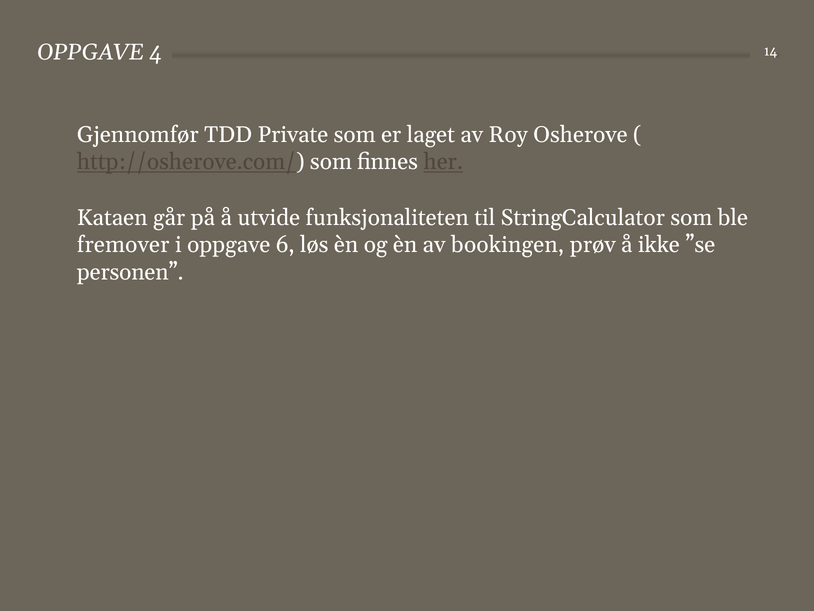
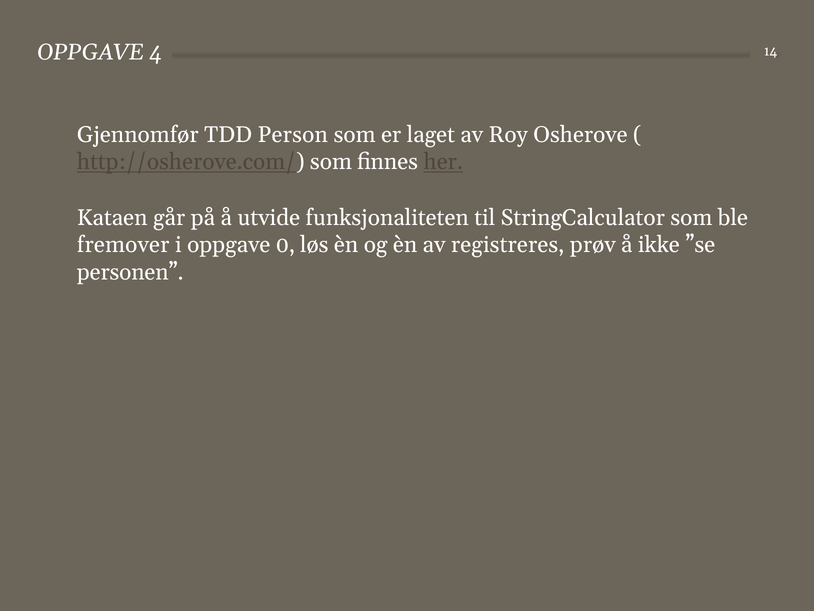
Private: Private -> Person
6: 6 -> 0
bookingen: bookingen -> registreres
